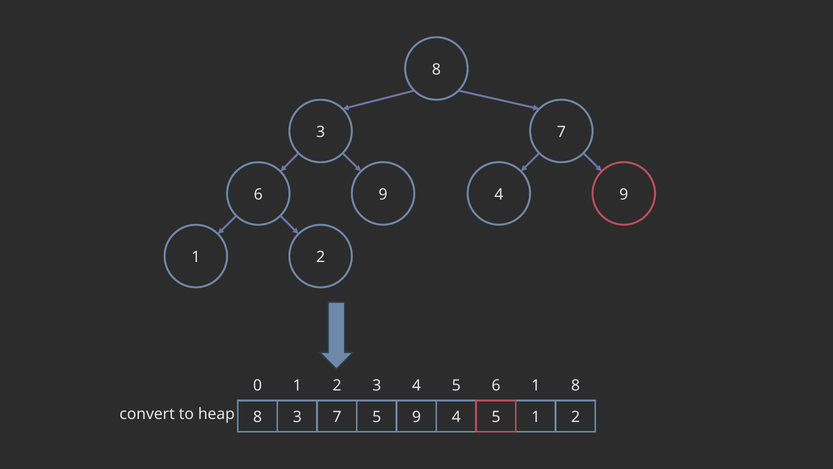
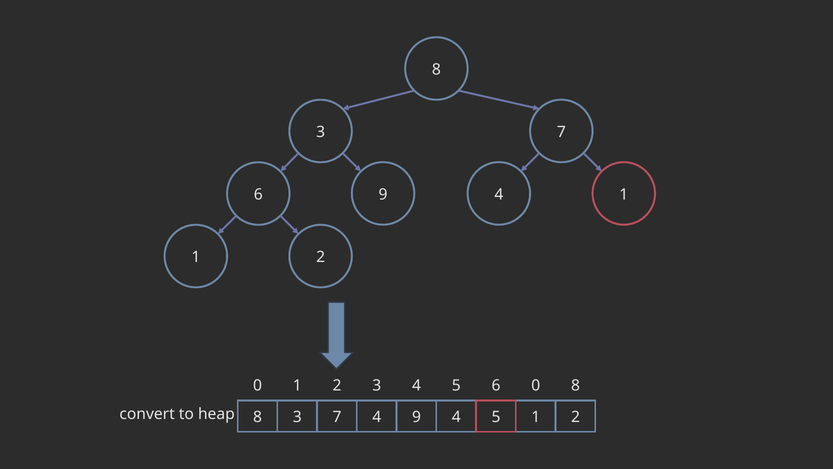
4 9: 9 -> 1
6 1: 1 -> 0
7 5: 5 -> 4
